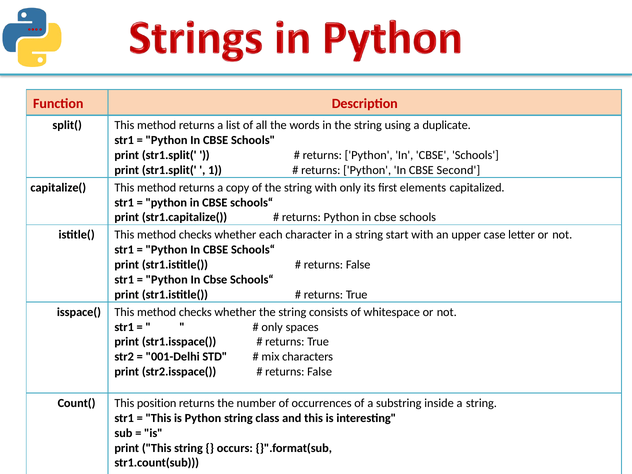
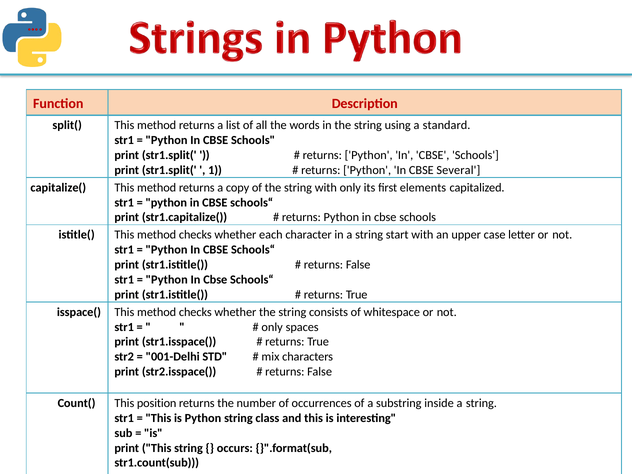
duplicate: duplicate -> standard
Second: Second -> Several
